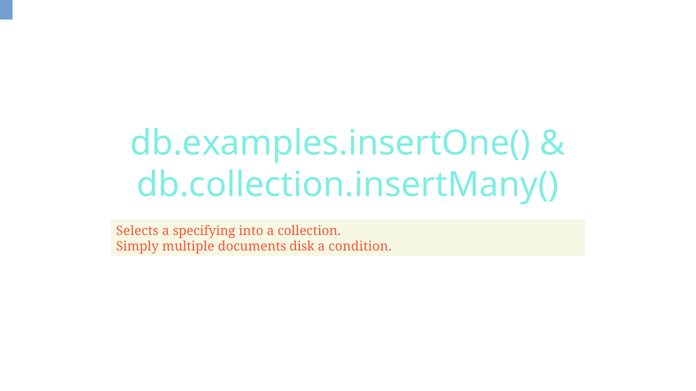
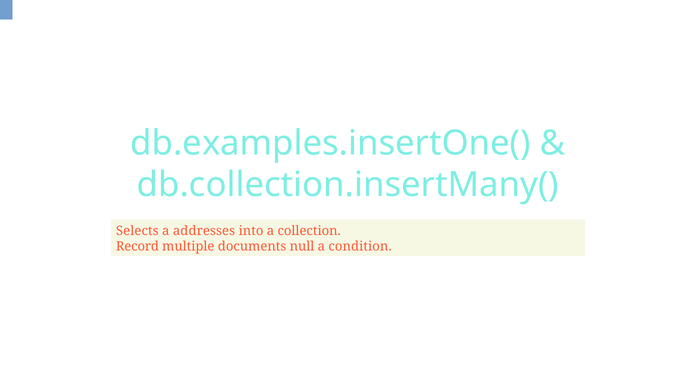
specifying: specifying -> addresses
Simply: Simply -> Record
disk: disk -> null
